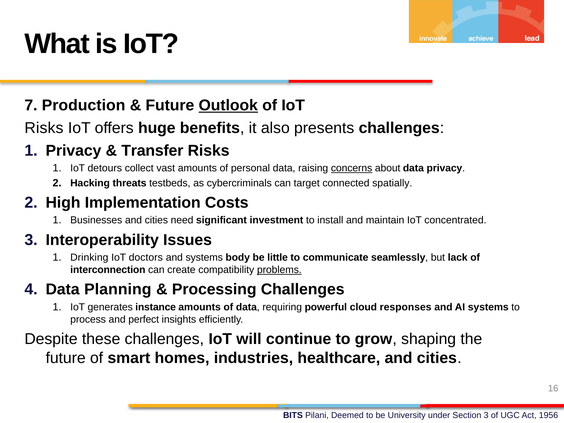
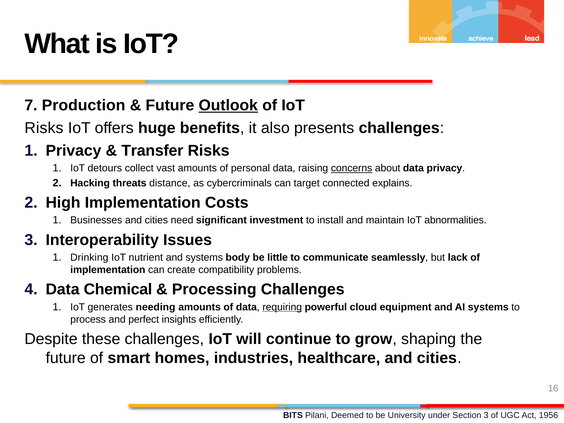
testbeds: testbeds -> distance
spatially: spatially -> explains
concentrated: concentrated -> abnormalities
doctors: doctors -> nutrient
interconnection at (108, 270): interconnection -> implementation
problems underline: present -> none
Planning: Planning -> Chemical
instance: instance -> needing
requiring underline: none -> present
responses: responses -> equipment
